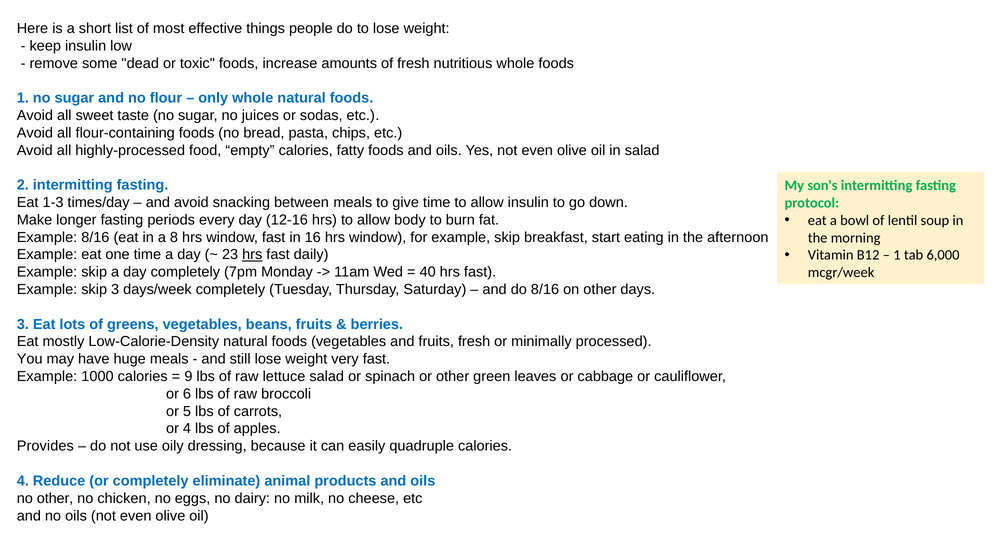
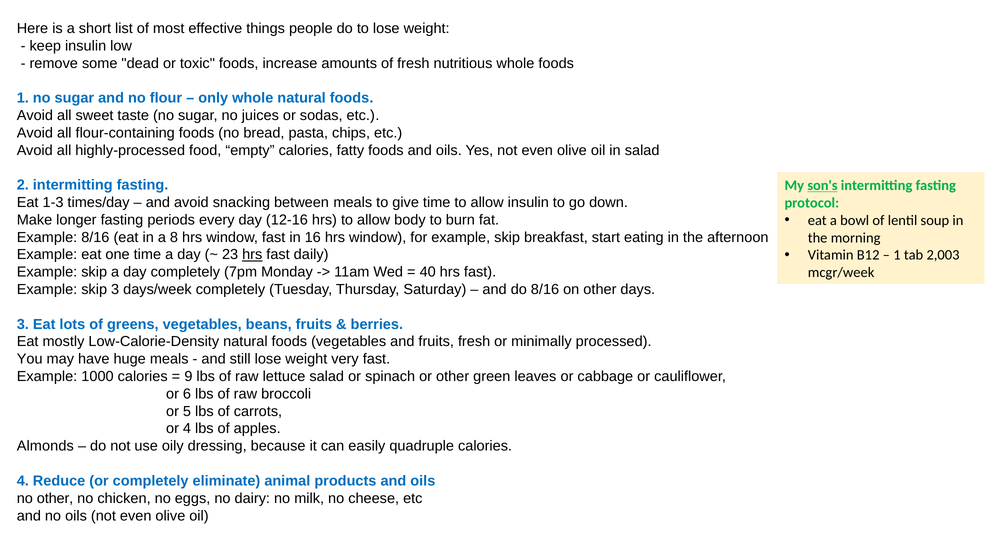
son's underline: none -> present
6,000: 6,000 -> 2,003
Provides: Provides -> Almonds
